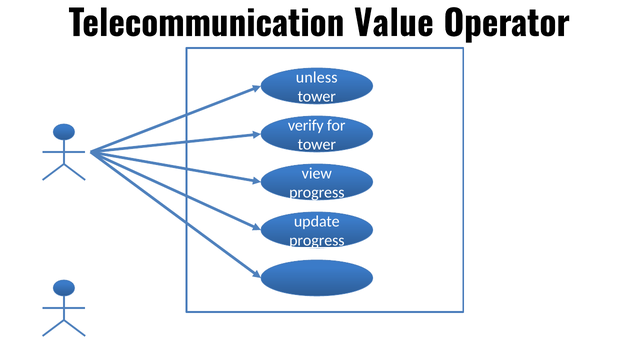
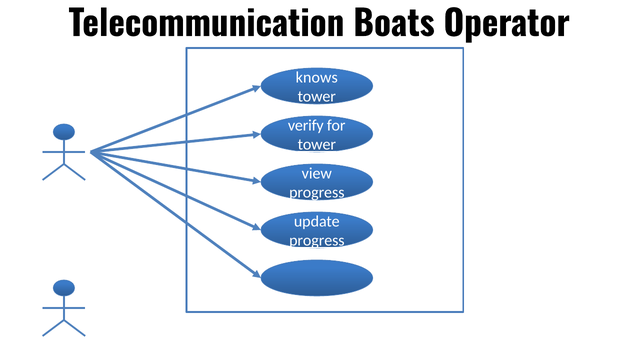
Value: Value -> Boats
unless: unless -> knows
tower at (317, 144) underline: none -> present
